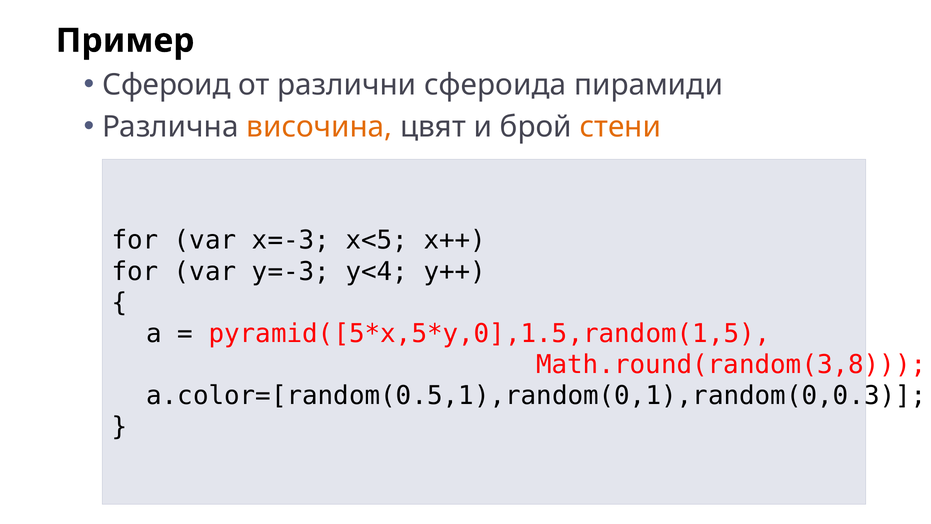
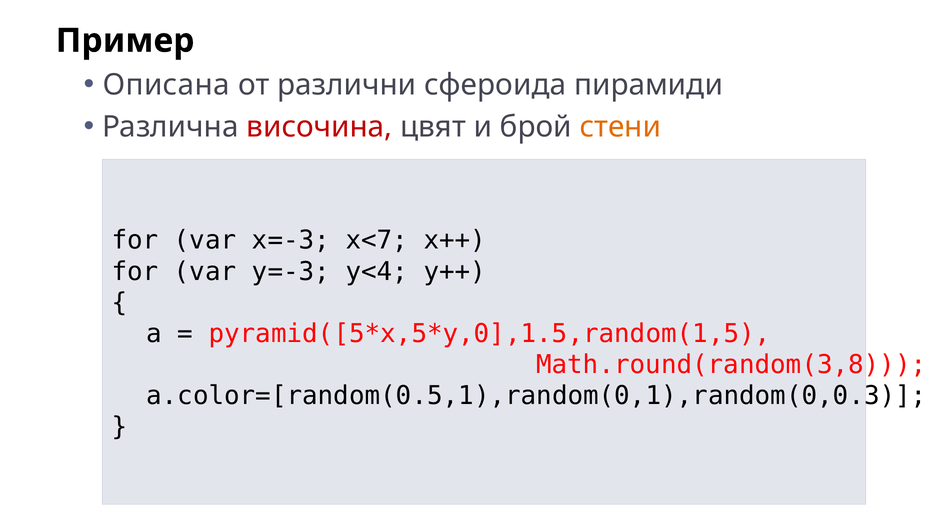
Сфероид: Сфероид -> Описана
височина colour: orange -> red
x<5: x<5 -> x<7
